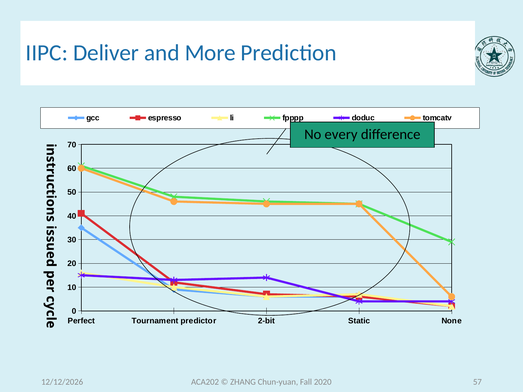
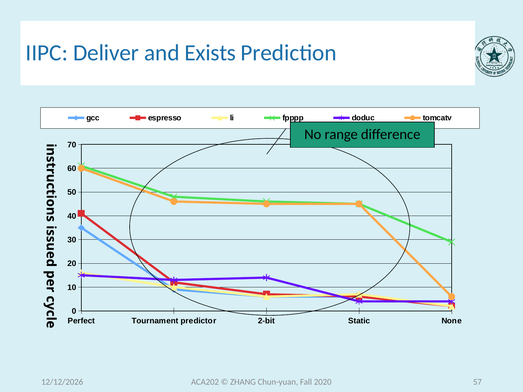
More: More -> Exists
every: every -> range
